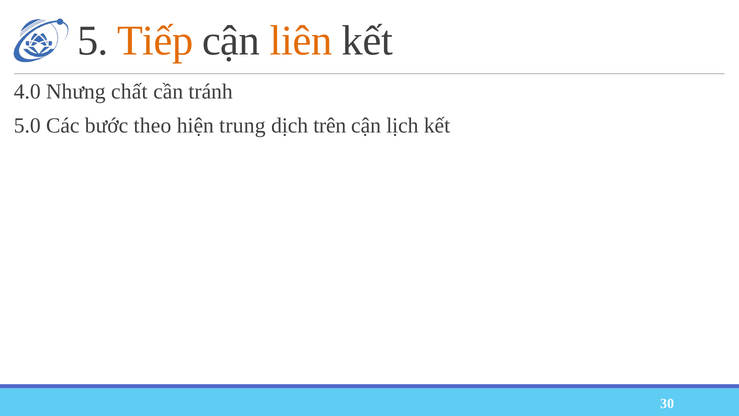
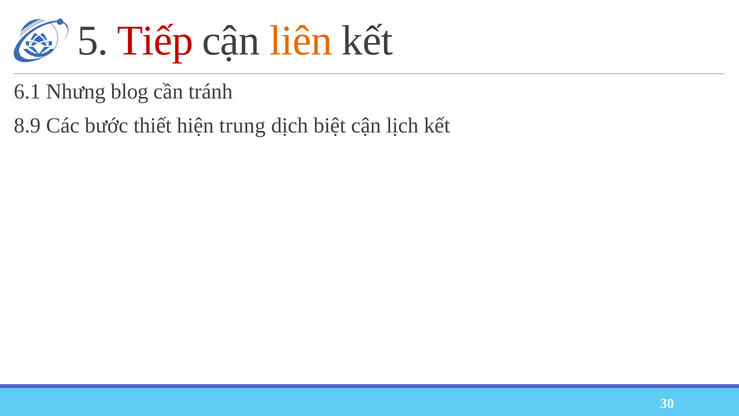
Tiếp colour: orange -> red
4.0: 4.0 -> 6.1
chất: chất -> blog
5.0: 5.0 -> 8.9
theo: theo -> thiết
trên: trên -> biệt
